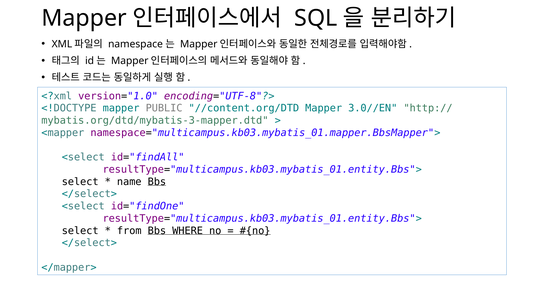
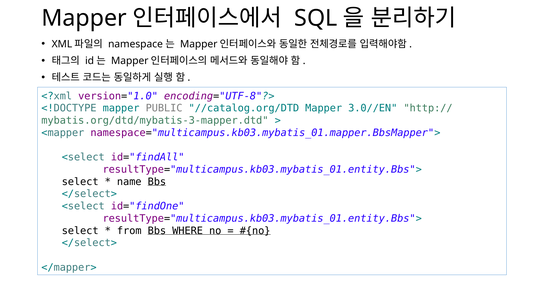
//content.org/DTD: //content.org/DTD -> //catalog.org/DTD
